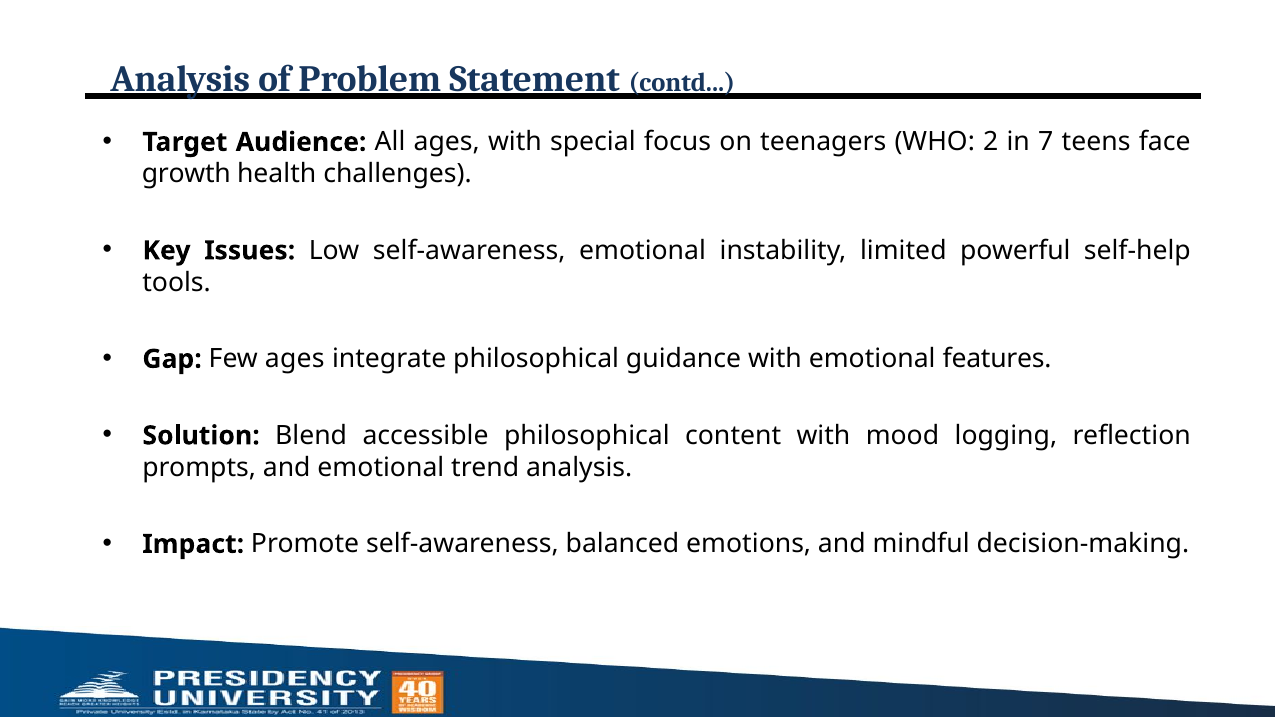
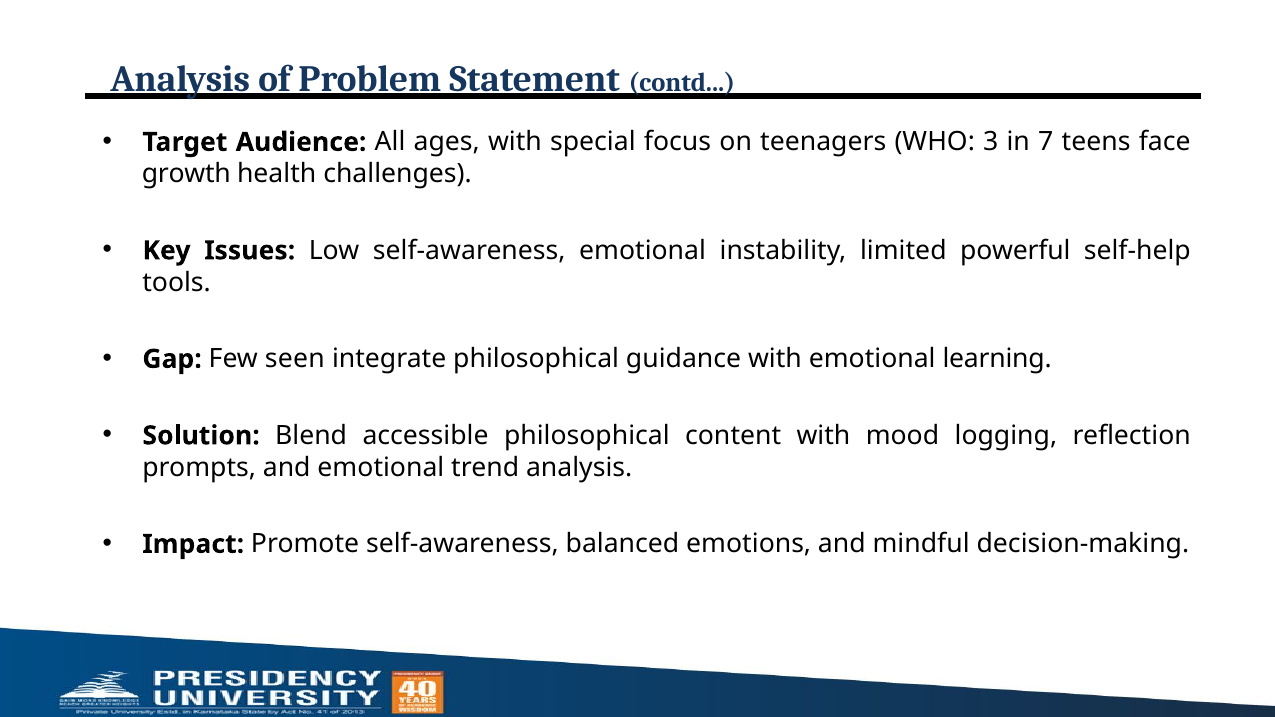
2: 2 -> 3
Few ages: ages -> seen
features: features -> learning
